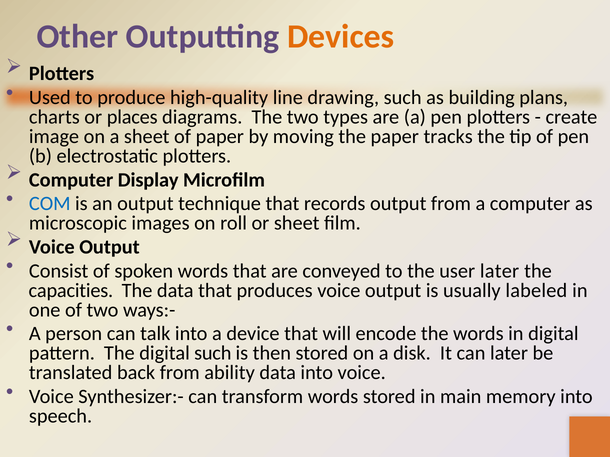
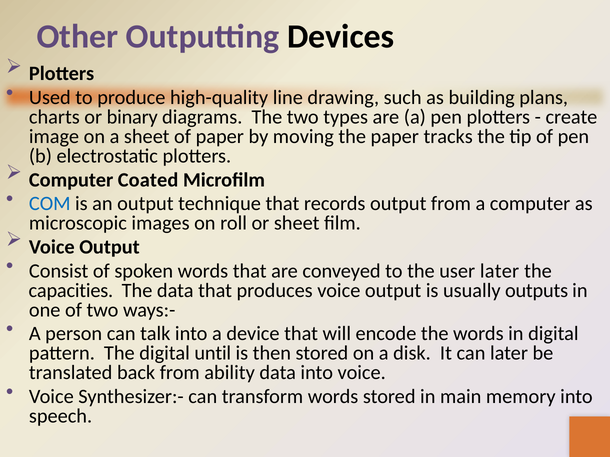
Devices colour: orange -> black
places: places -> binary
Display: Display -> Coated
labeled: labeled -> outputs
digital such: such -> until
